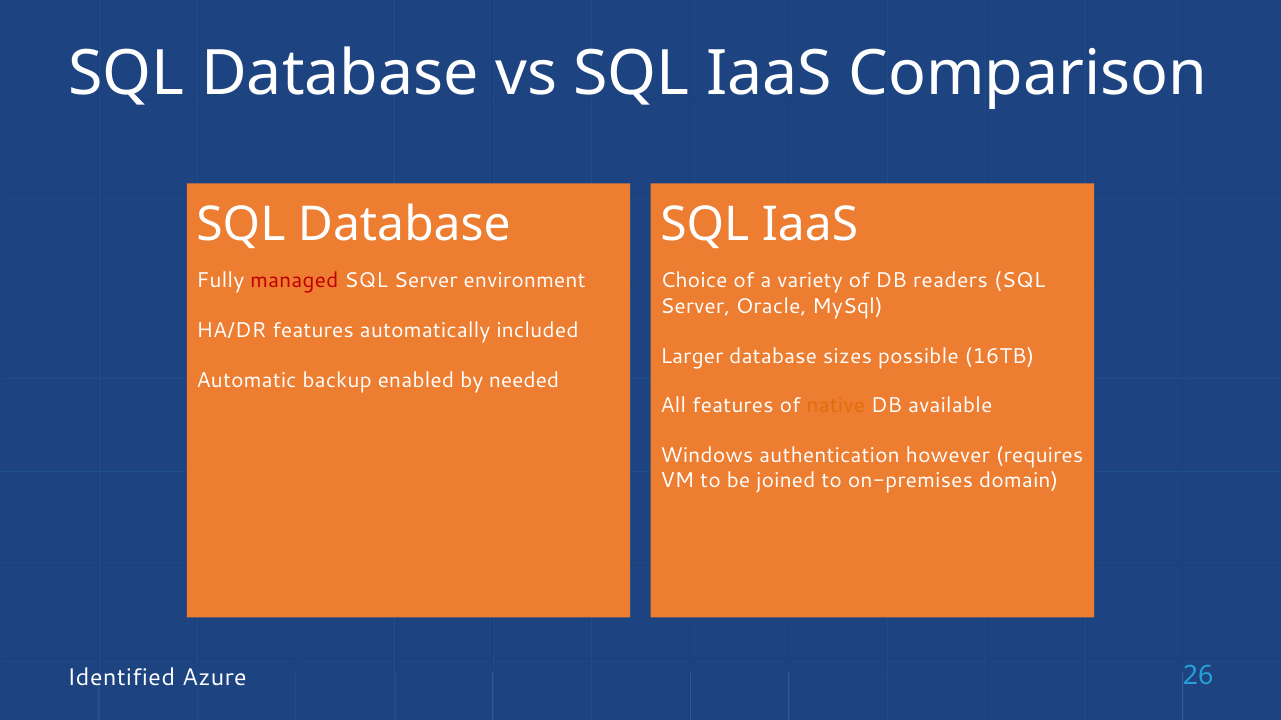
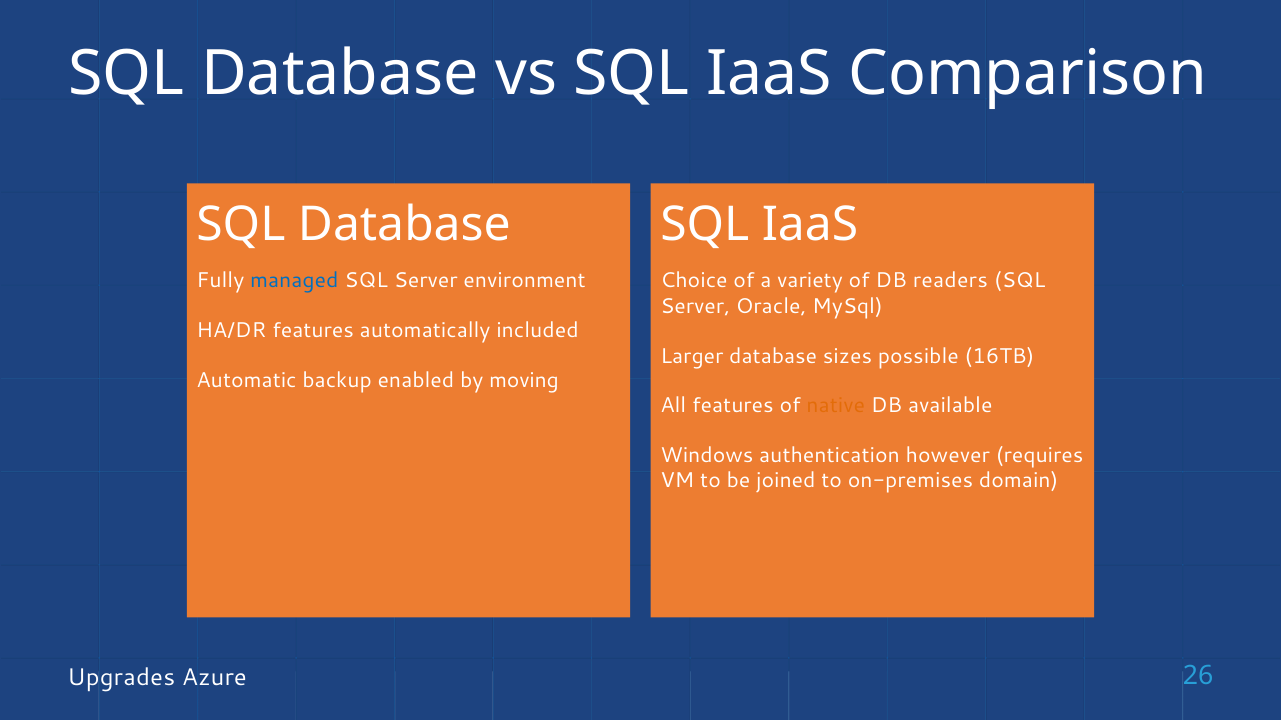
managed colour: red -> blue
needed: needed -> moving
Identified: Identified -> Upgrades
